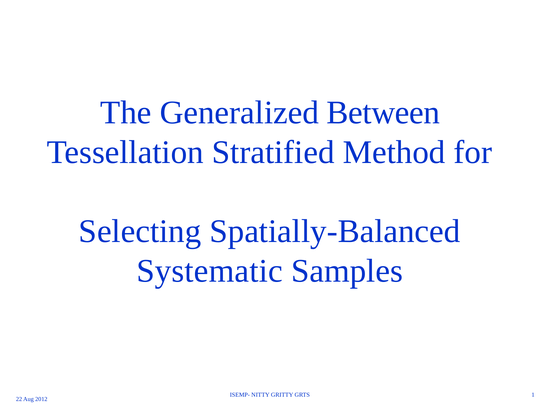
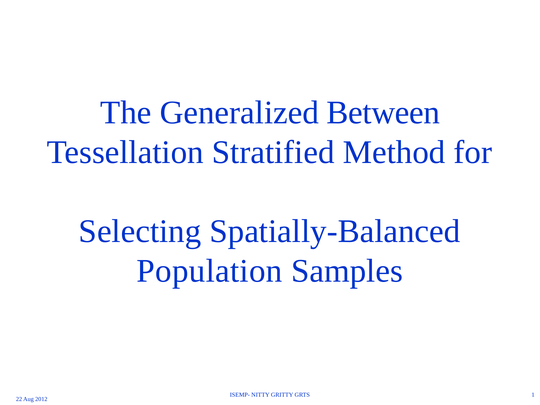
Systematic: Systematic -> Population
